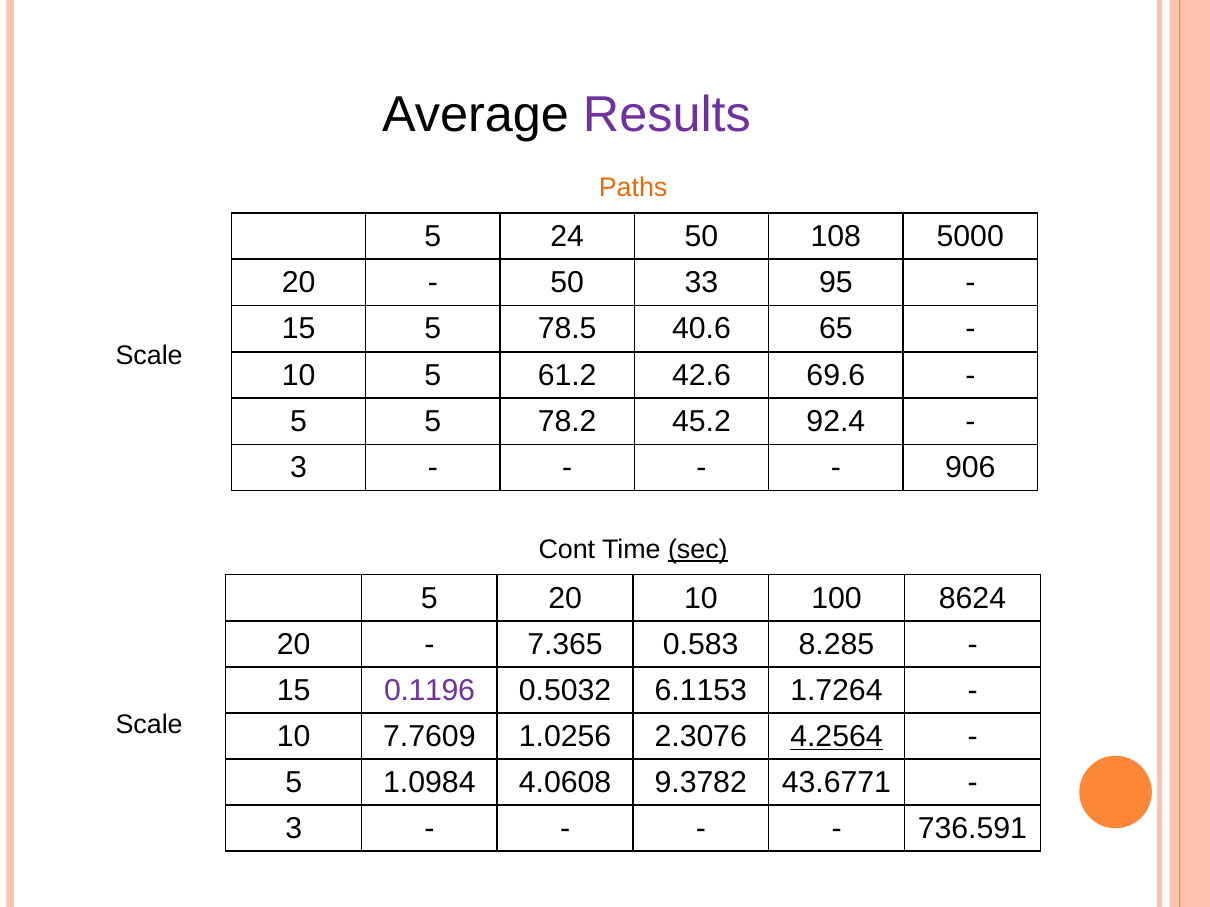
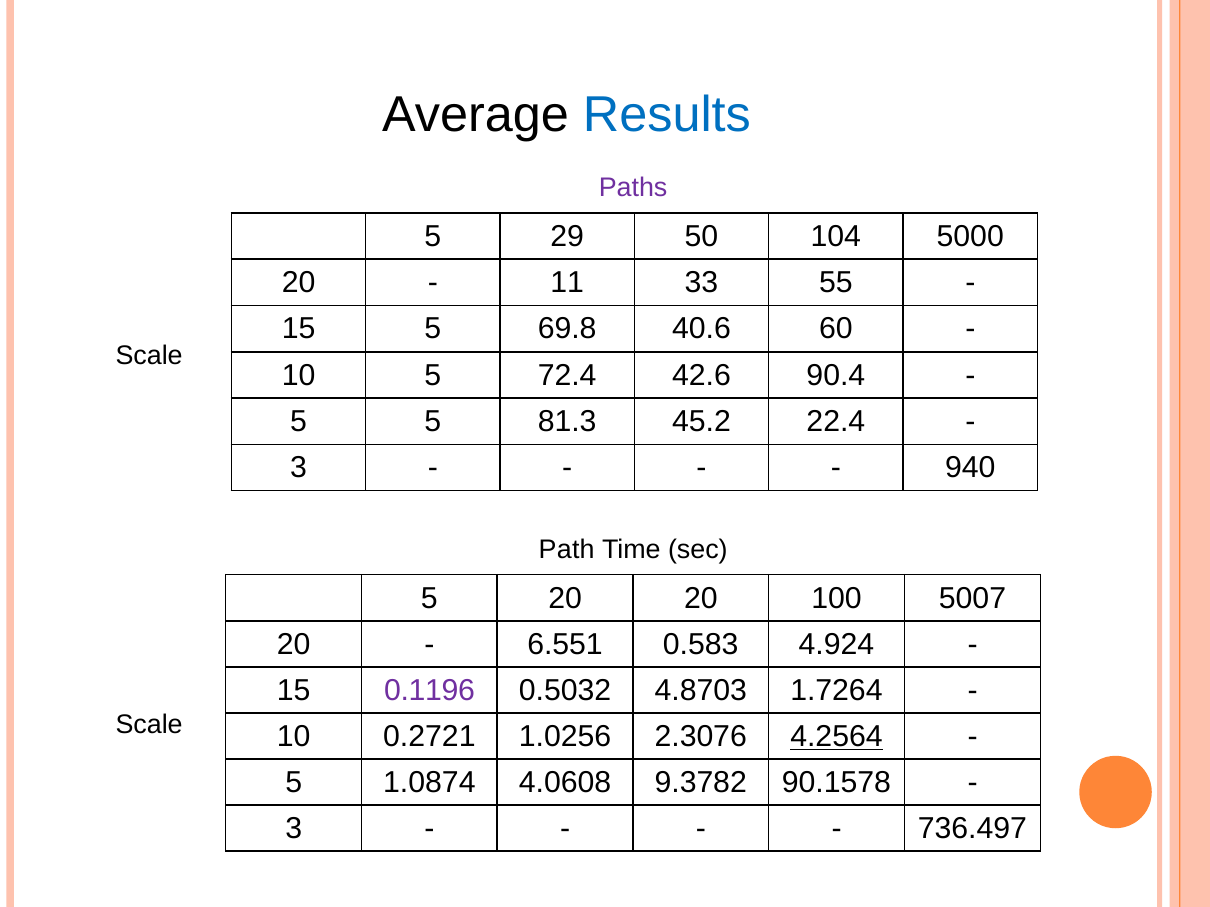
Results colour: purple -> blue
Paths colour: orange -> purple
24: 24 -> 29
108: 108 -> 104
50 at (567, 283): 50 -> 11
95: 95 -> 55
78.5: 78.5 -> 69.8
65: 65 -> 60
61.2: 61.2 -> 72.4
69.6: 69.6 -> 90.4
78.2: 78.2 -> 81.3
92.4: 92.4 -> 22.4
906: 906 -> 940
Cont: Cont -> Path
sec underline: present -> none
20 10: 10 -> 20
8624: 8624 -> 5007
7.365: 7.365 -> 6.551
8.285: 8.285 -> 4.924
6.1153: 6.1153 -> 4.8703
7.7609: 7.7609 -> 0.2721
1.0984: 1.0984 -> 1.0874
43.6771: 43.6771 -> 90.1578
736.591: 736.591 -> 736.497
